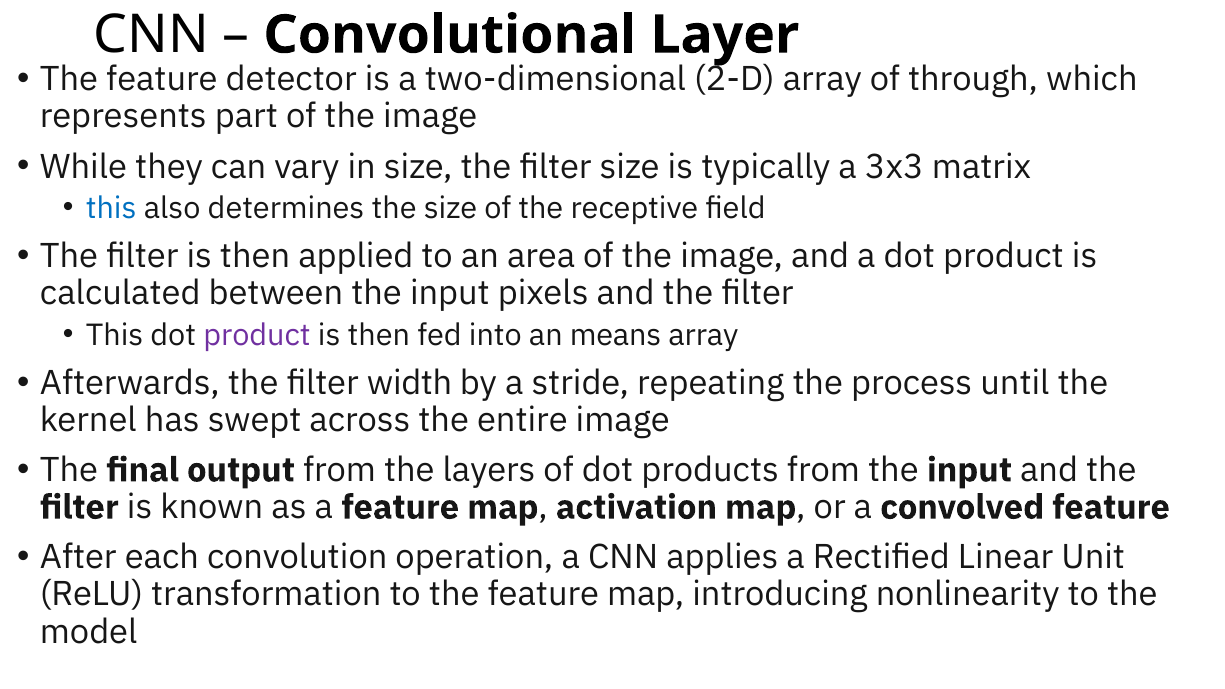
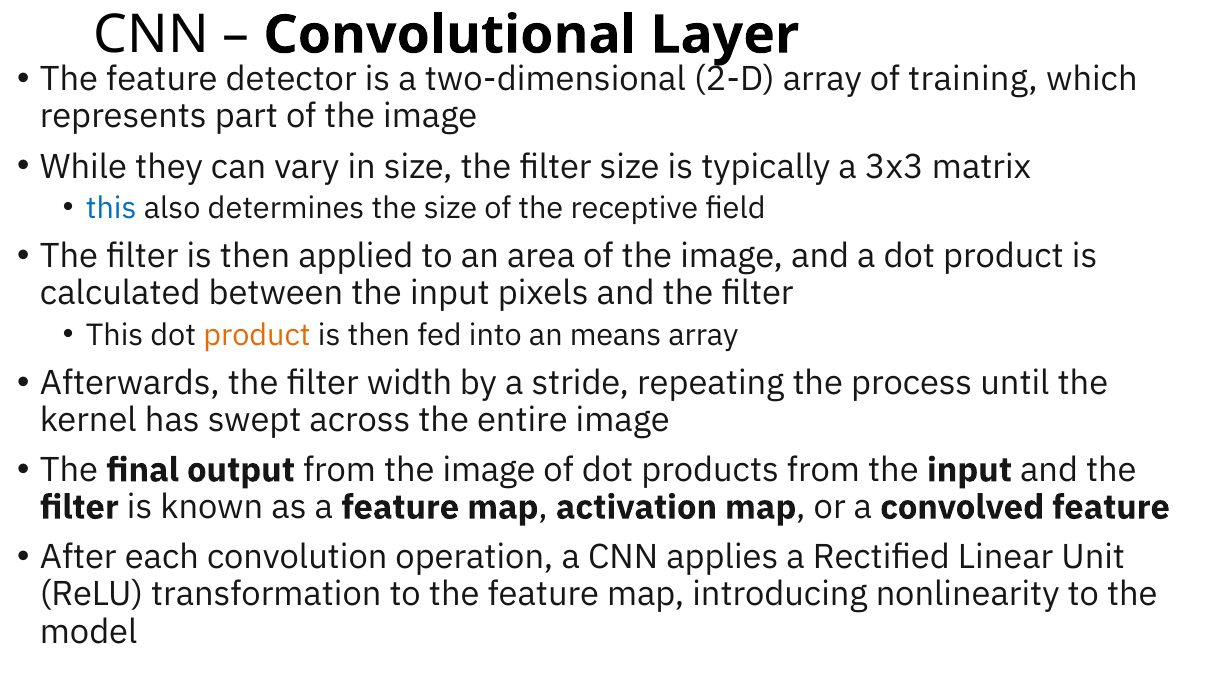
through: through -> training
product at (257, 335) colour: purple -> orange
from the layers: layers -> image
